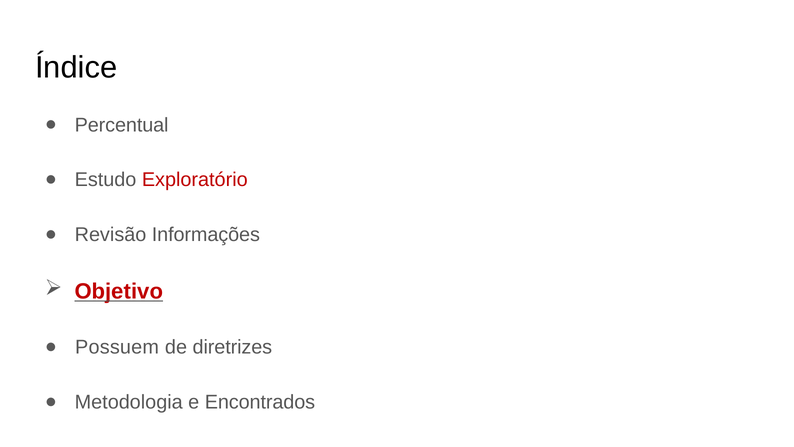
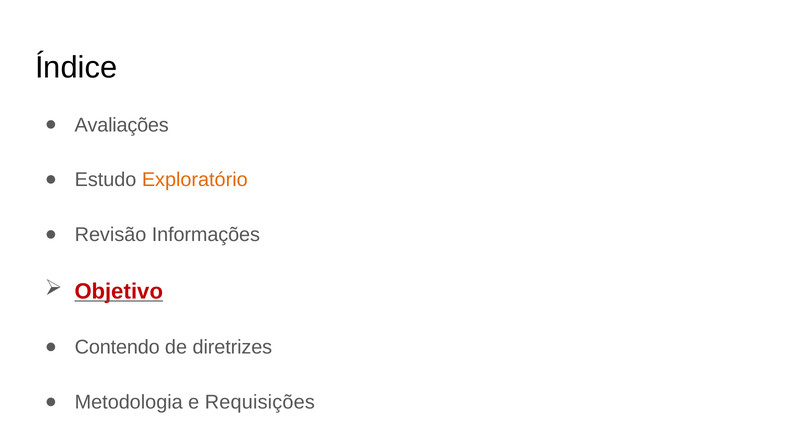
Percentual: Percentual -> Avaliações
Exploratório colour: red -> orange
Possuem: Possuem -> Contendo
Encontrados: Encontrados -> Requisições
